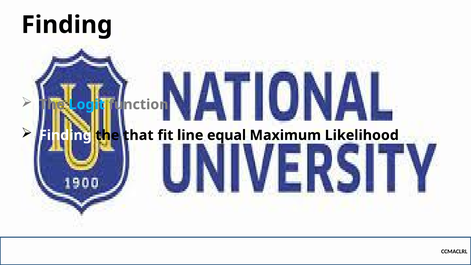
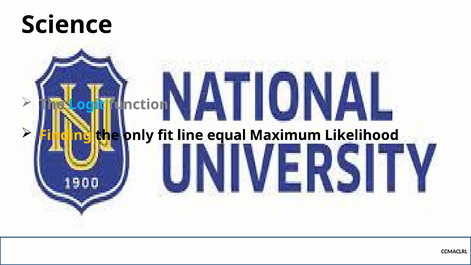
Finding at (67, 25): Finding -> Science
Finding at (65, 135) colour: white -> yellow
that: that -> only
